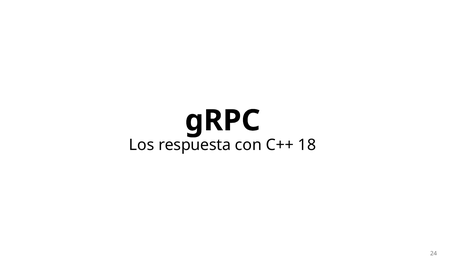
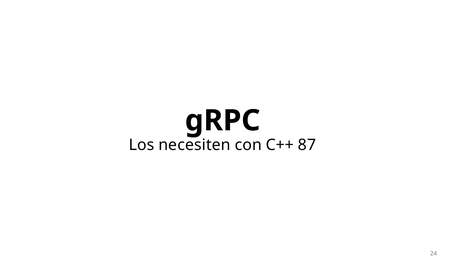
respuesta: respuesta -> necesiten
18: 18 -> 87
